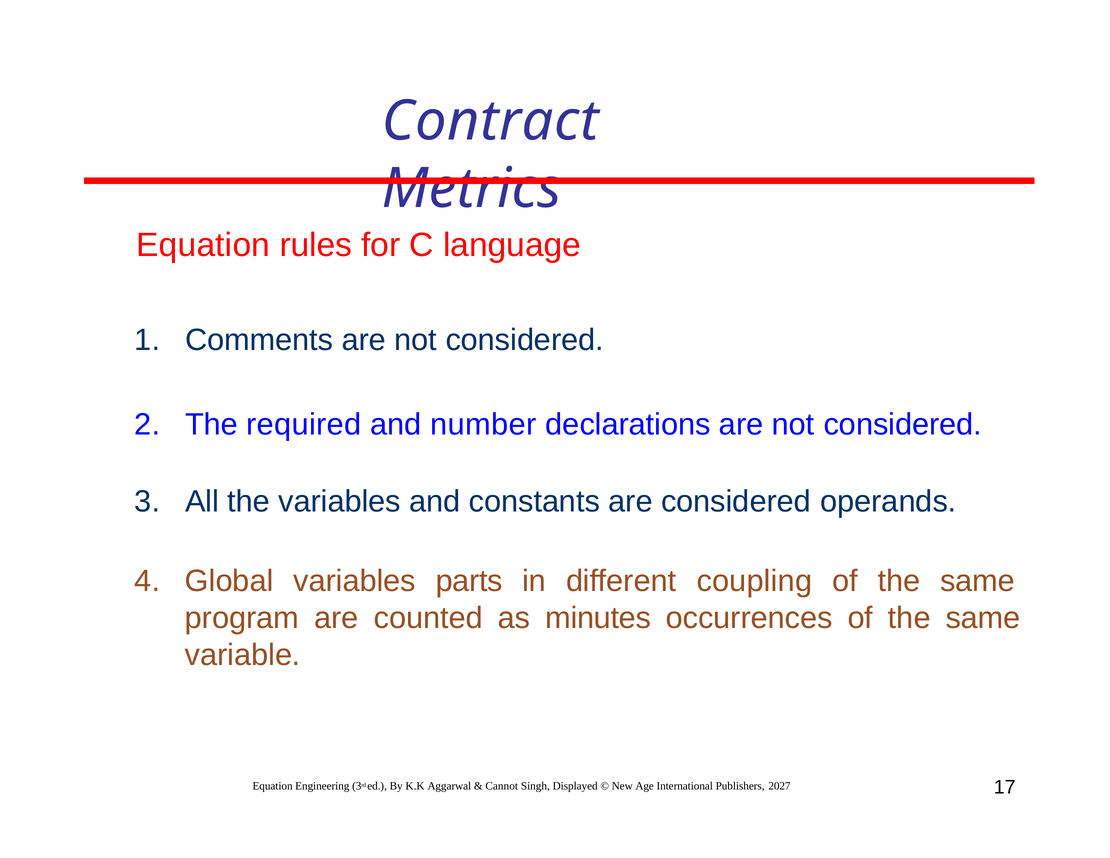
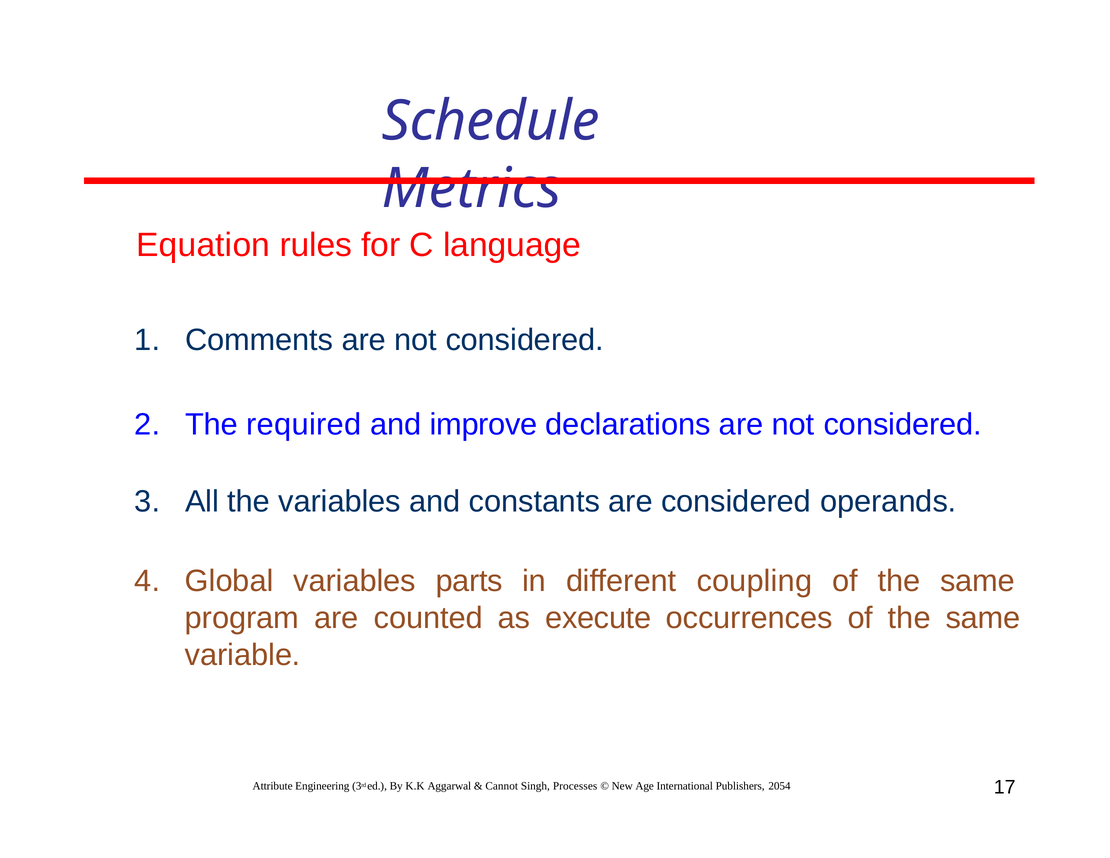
Contract: Contract -> Schedule
number: number -> improve
minutes: minutes -> execute
Equation at (273, 786): Equation -> Attribute
Displayed: Displayed -> Processes
2027: 2027 -> 2054
